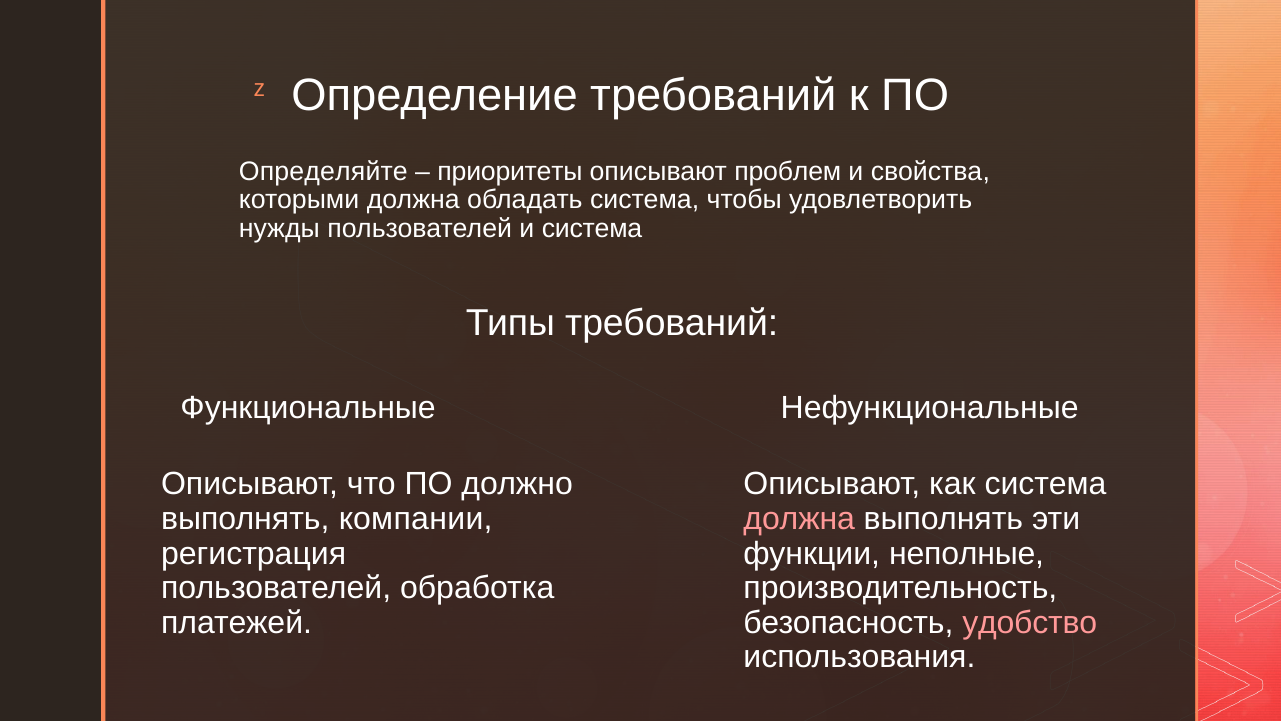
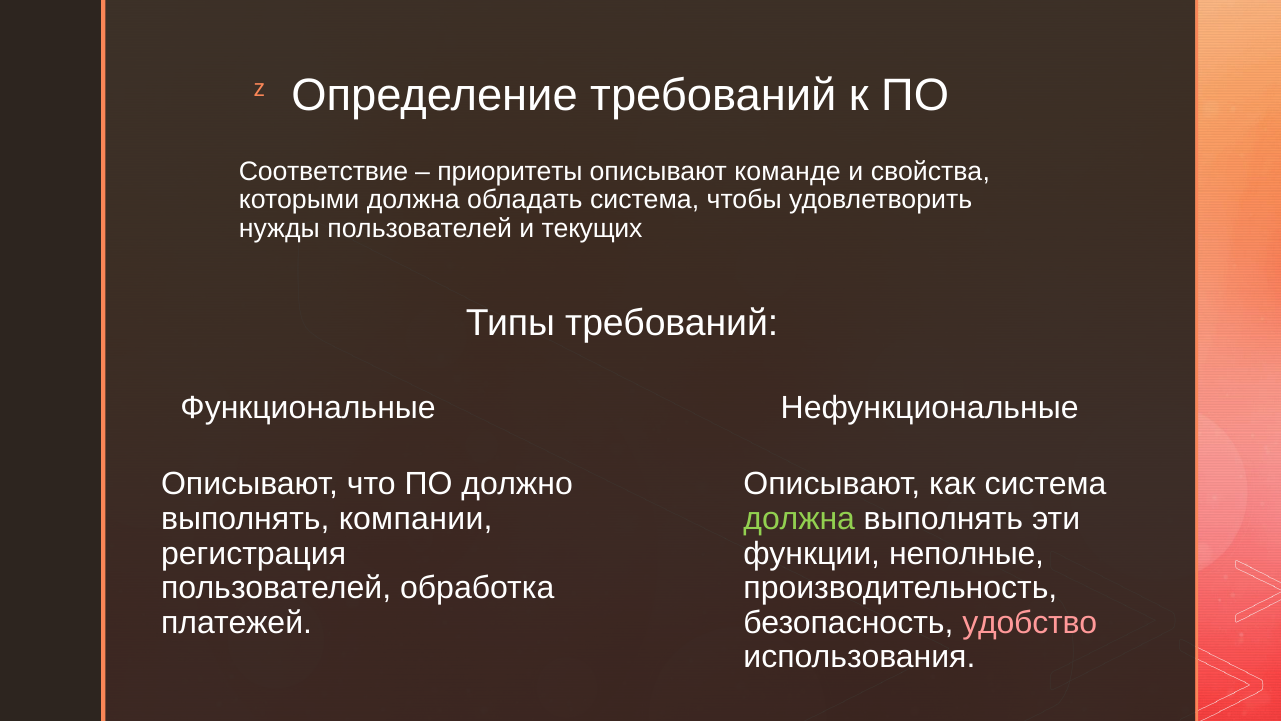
Определяйте: Определяйте -> Соответствие
проблем: проблем -> команде
и система: система -> текущих
должна at (799, 519) colour: pink -> light green
